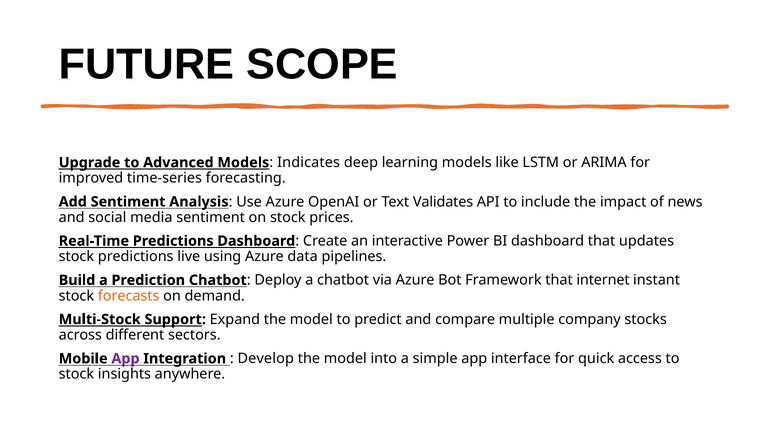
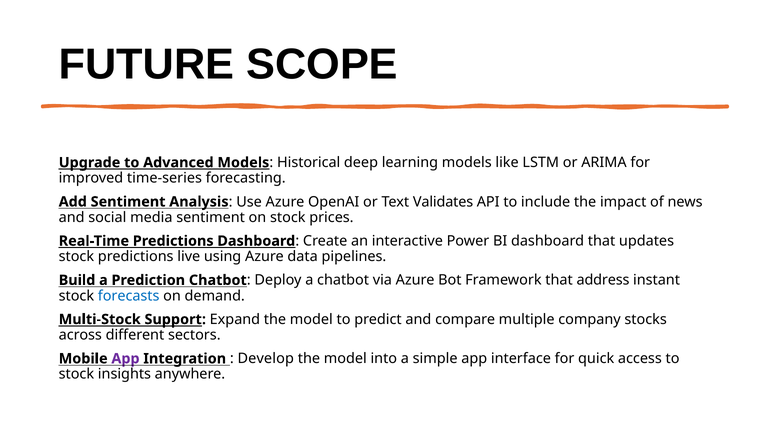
Indicates: Indicates -> Historical
internet: internet -> address
forecasts colour: orange -> blue
